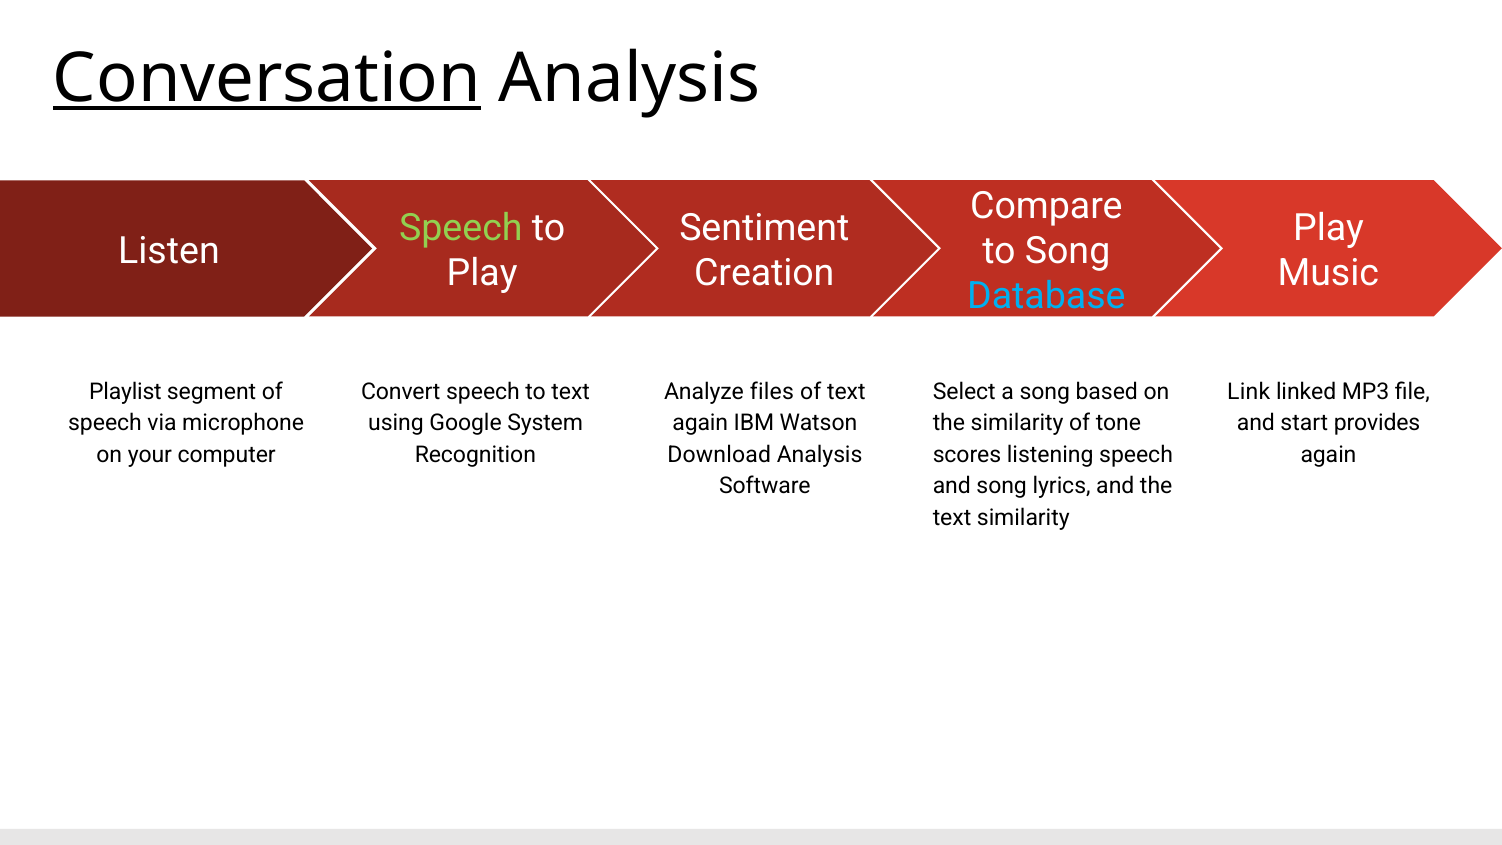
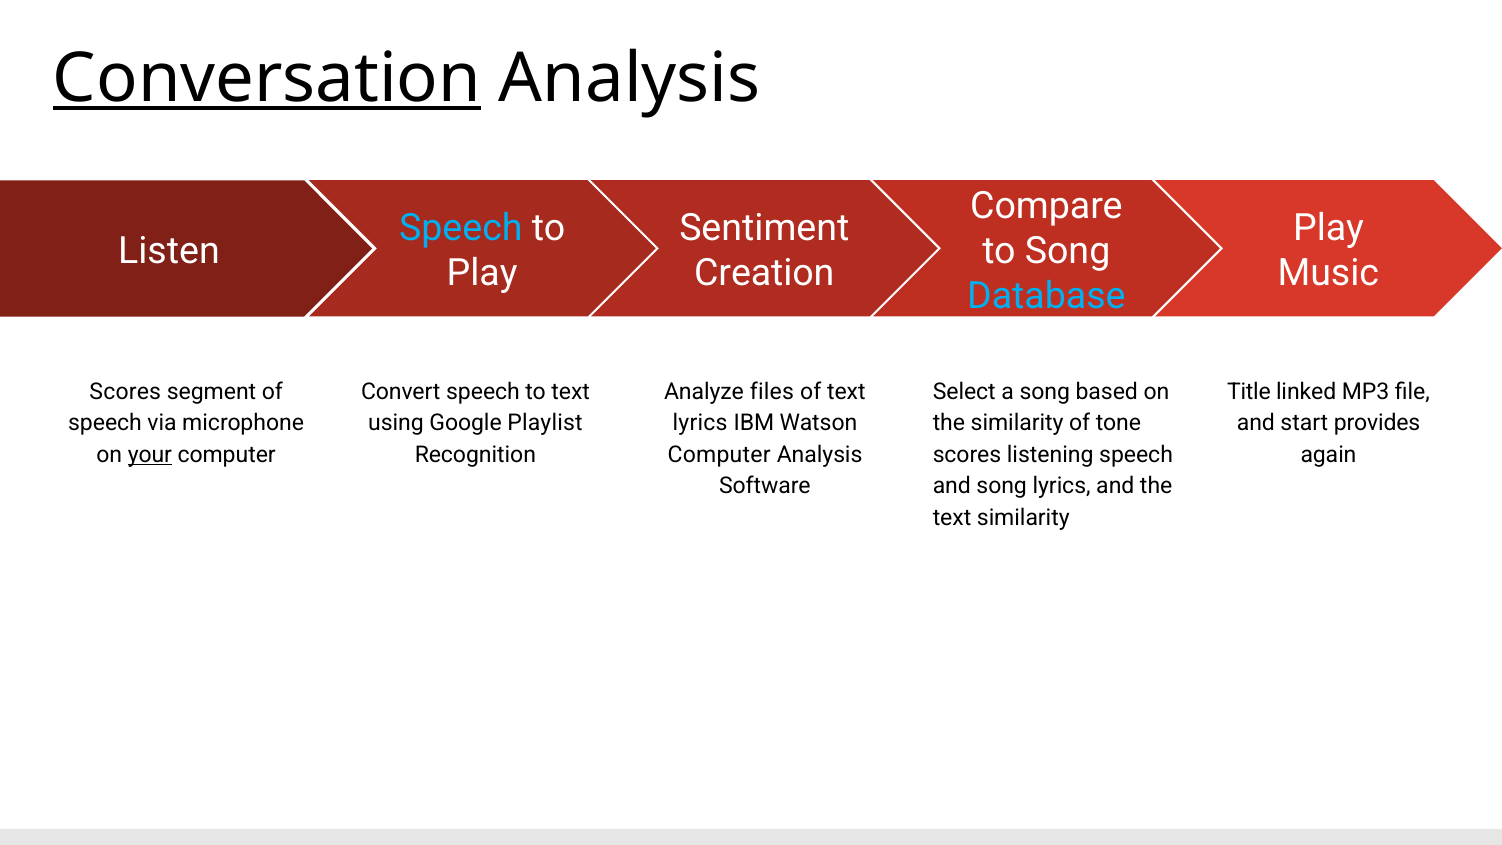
Speech at (461, 228) colour: light green -> light blue
Playlist at (125, 391): Playlist -> Scores
Link: Link -> Title
System: System -> Playlist
again at (700, 423): again -> lyrics
your underline: none -> present
Download at (719, 455): Download -> Computer
